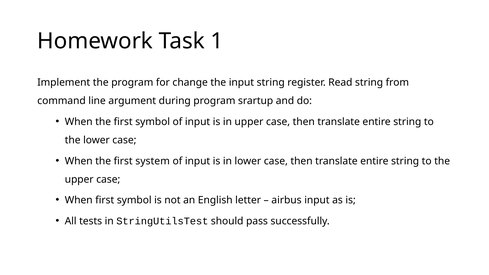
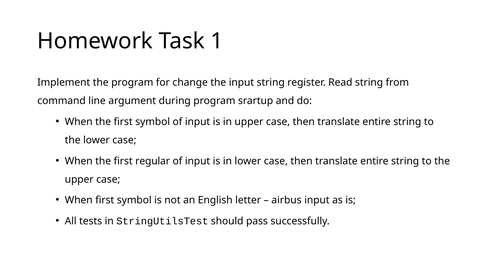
system: system -> regular
